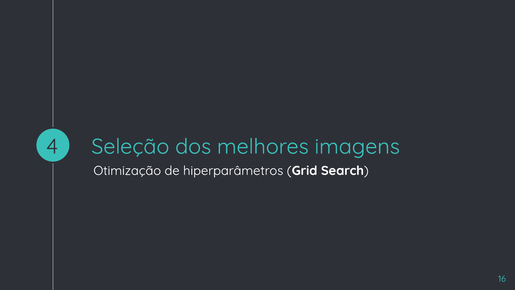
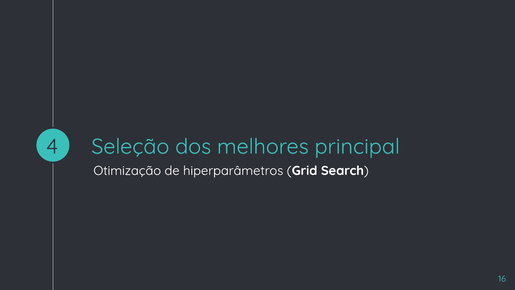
imagens: imagens -> principal
